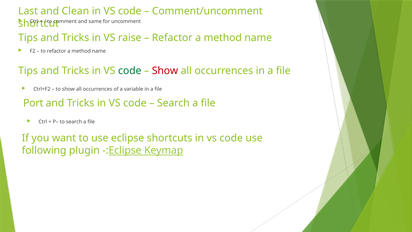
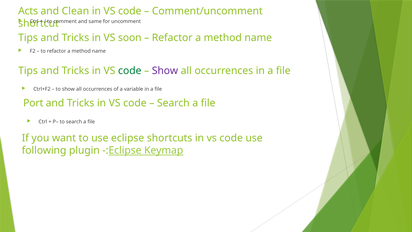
Last: Last -> Acts
raise: raise -> soon
Show at (165, 71) colour: red -> purple
